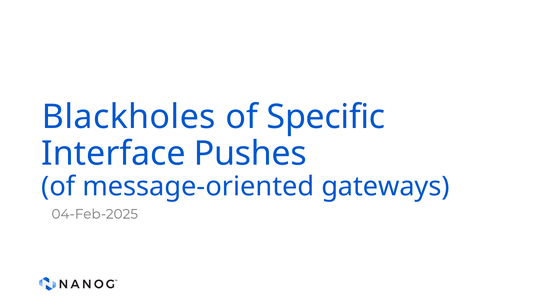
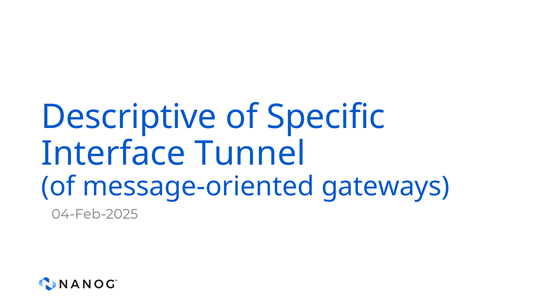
Blackholes: Blackholes -> Descriptive
Pushes: Pushes -> Tunnel
